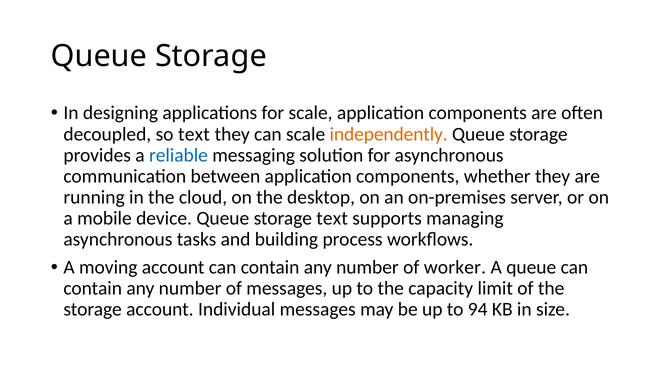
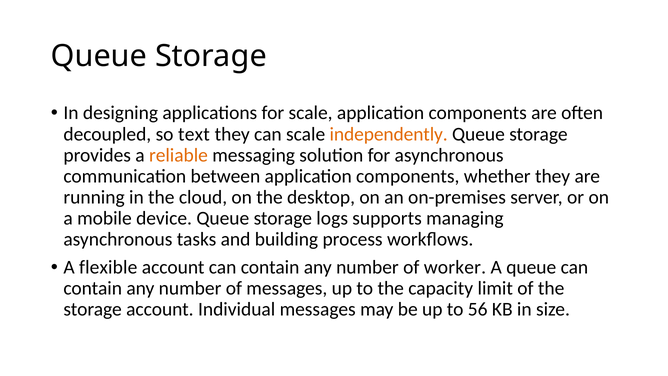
reliable colour: blue -> orange
storage text: text -> logs
moving: moving -> flexible
94: 94 -> 56
